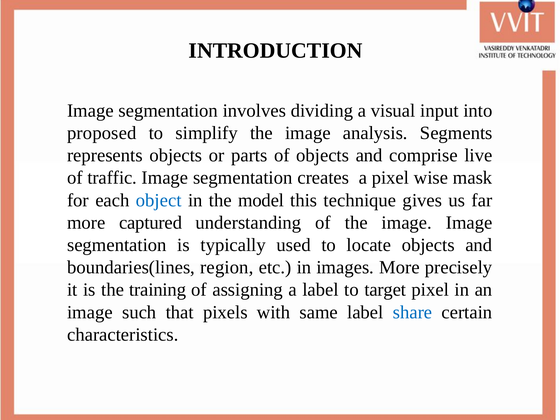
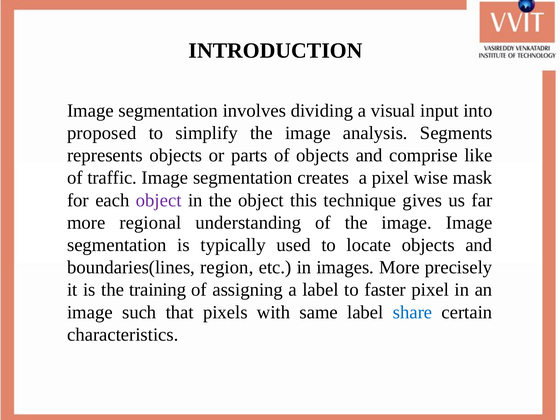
live: live -> like
object at (159, 200) colour: blue -> purple
the model: model -> object
captured: captured -> regional
target: target -> faster
